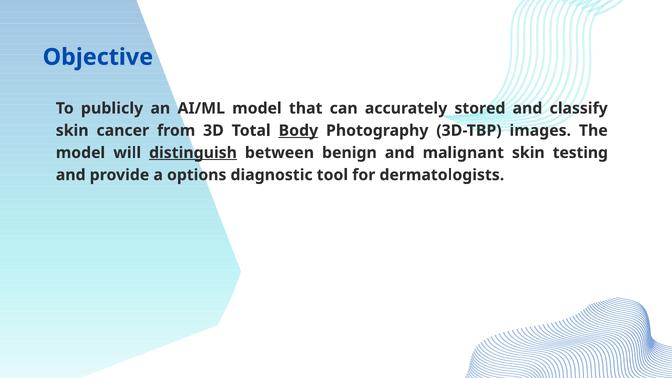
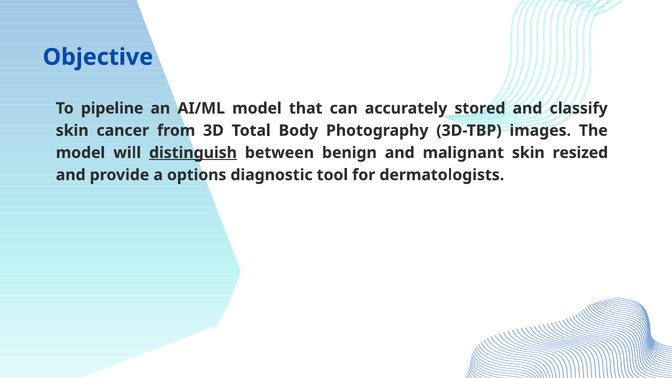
publicly: publicly -> pipeline
Body underline: present -> none
testing: testing -> resized
